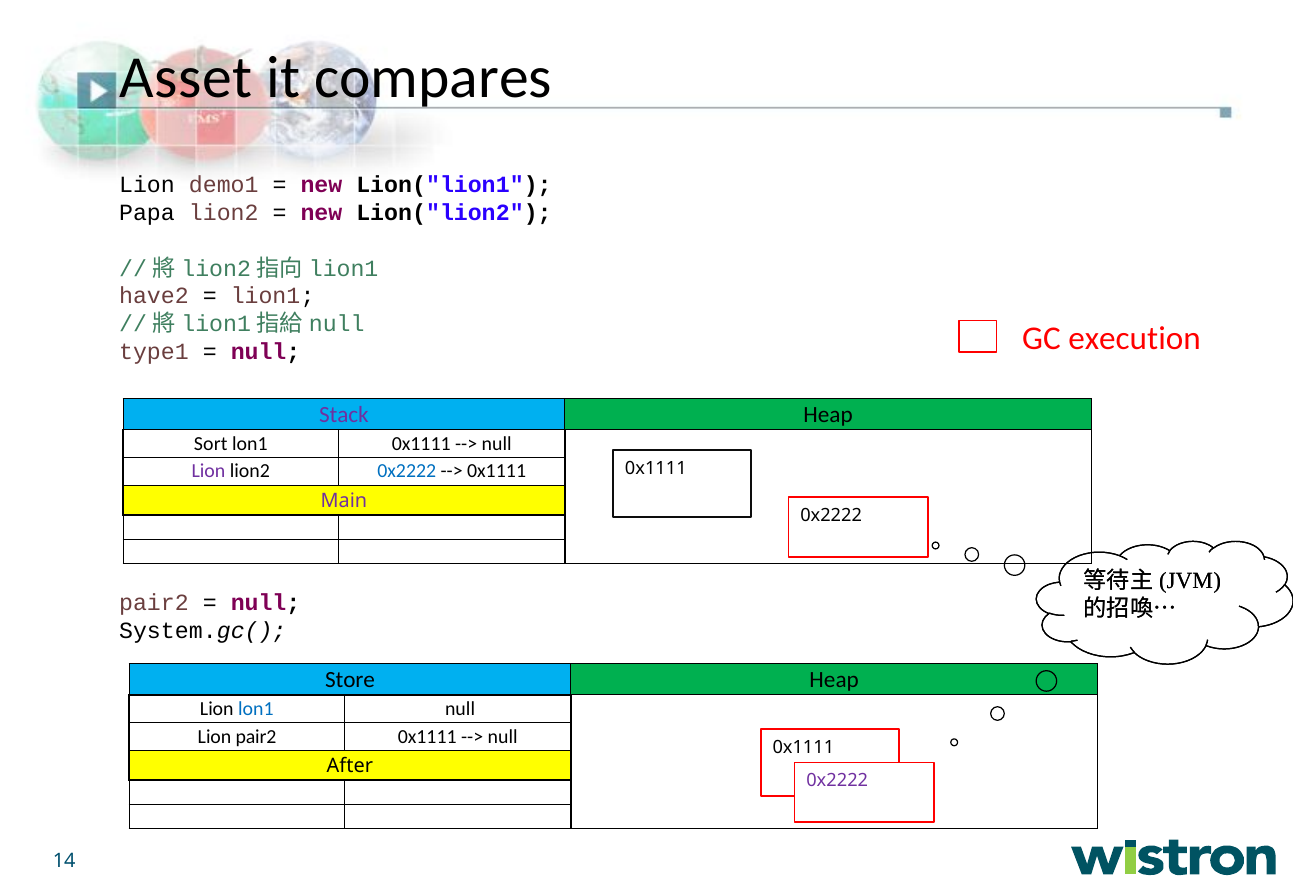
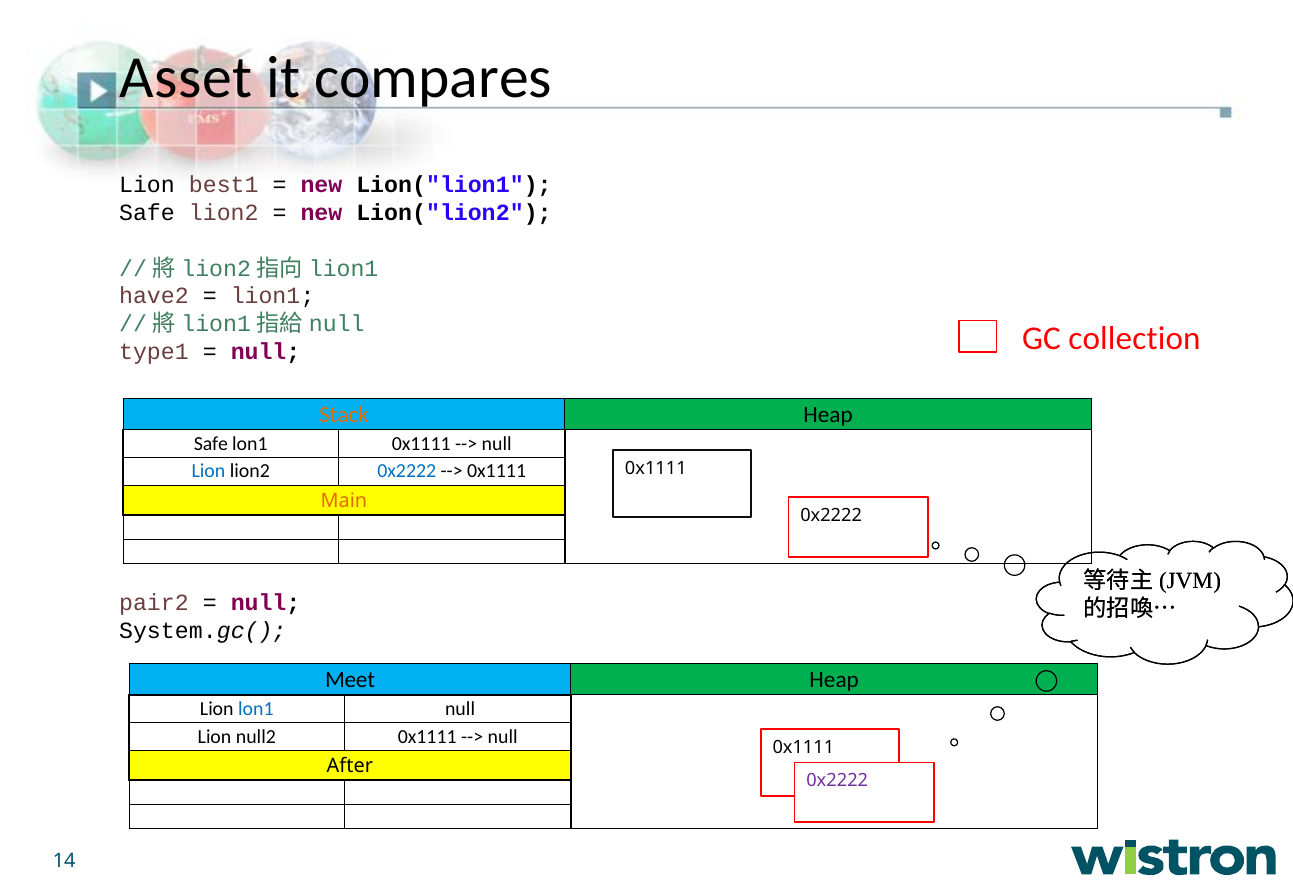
demo1: demo1 -> best1
Papa at (147, 213): Papa -> Safe
execution: execution -> collection
Stack colour: purple -> orange
Sort at (211, 444): Sort -> Safe
Lion at (209, 471) colour: purple -> blue
Main colour: purple -> orange
Store: Store -> Meet
Lion pair2: pair2 -> null2
